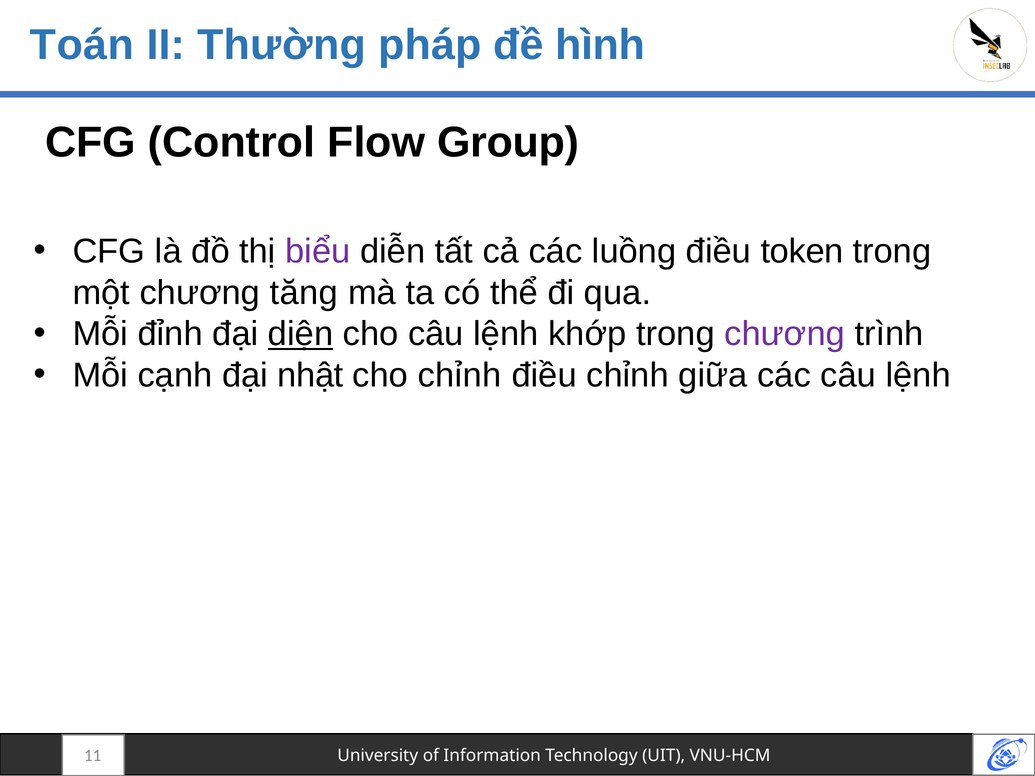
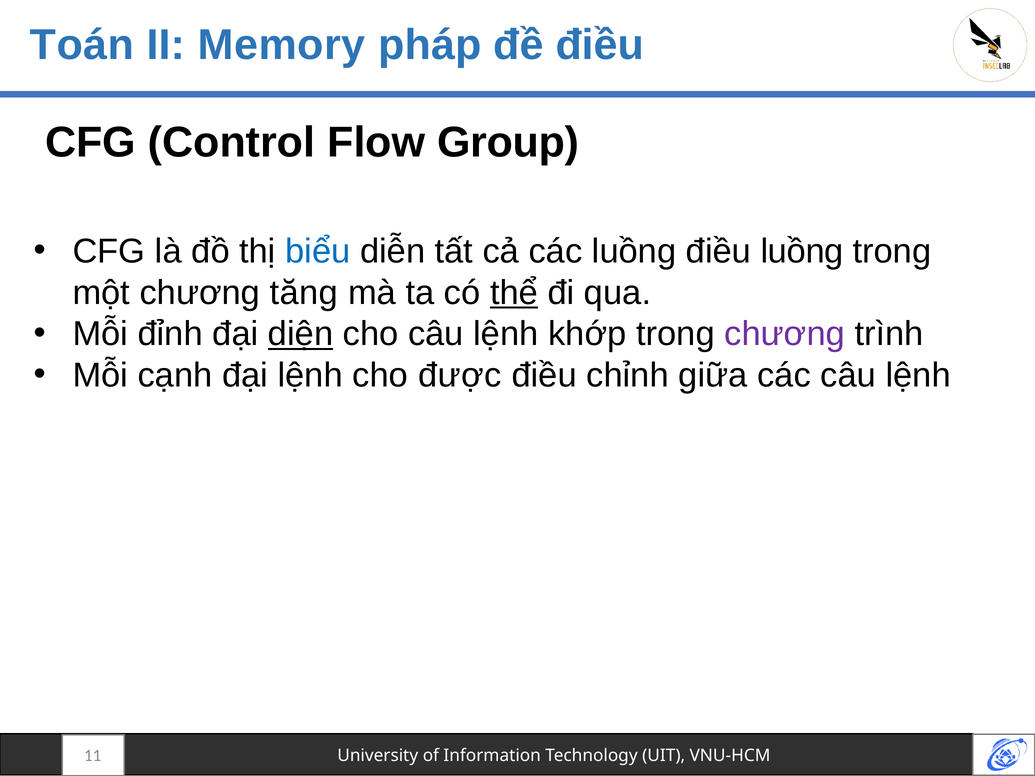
Thường: Thường -> Memory
đề hình: hình -> điều
biểu colour: purple -> blue
điều token: token -> luồng
thể underline: none -> present
đại nhật: nhật -> lệnh
cho chỉnh: chỉnh -> được
